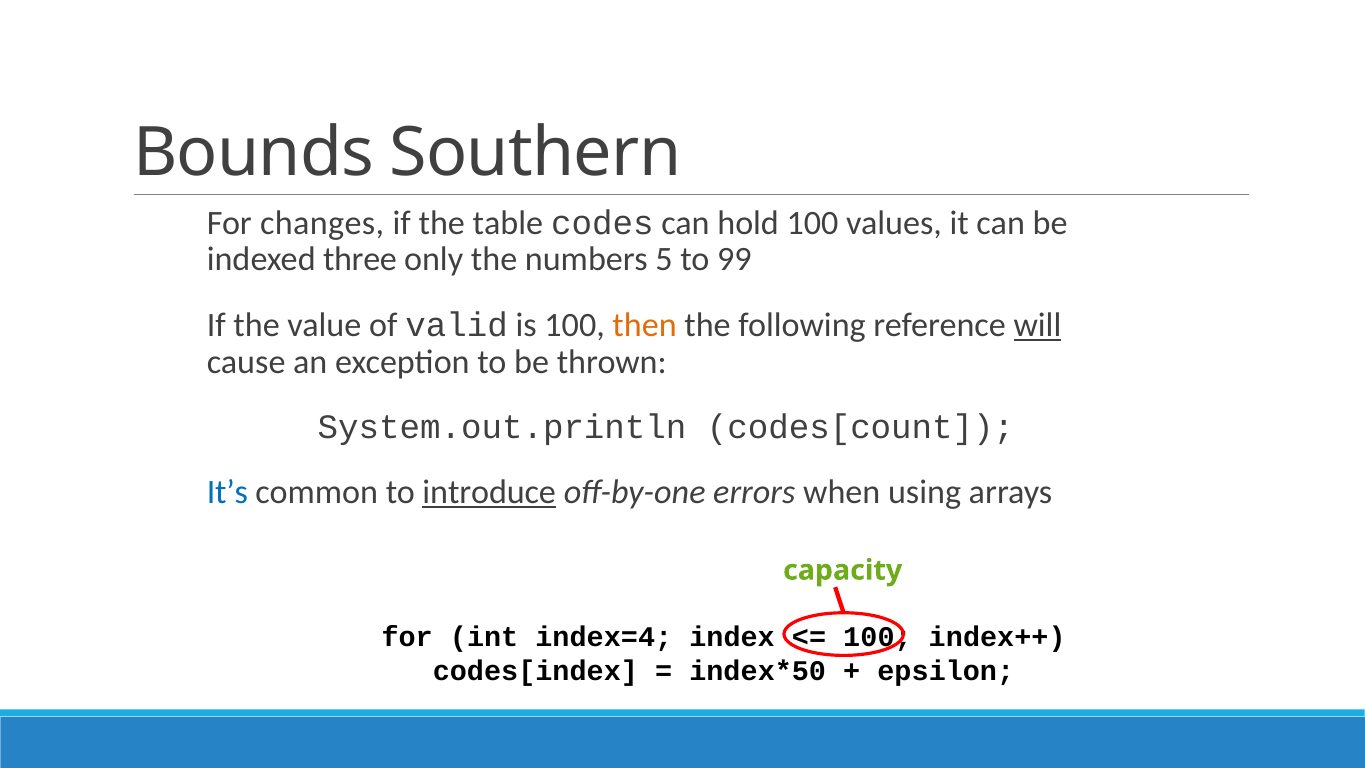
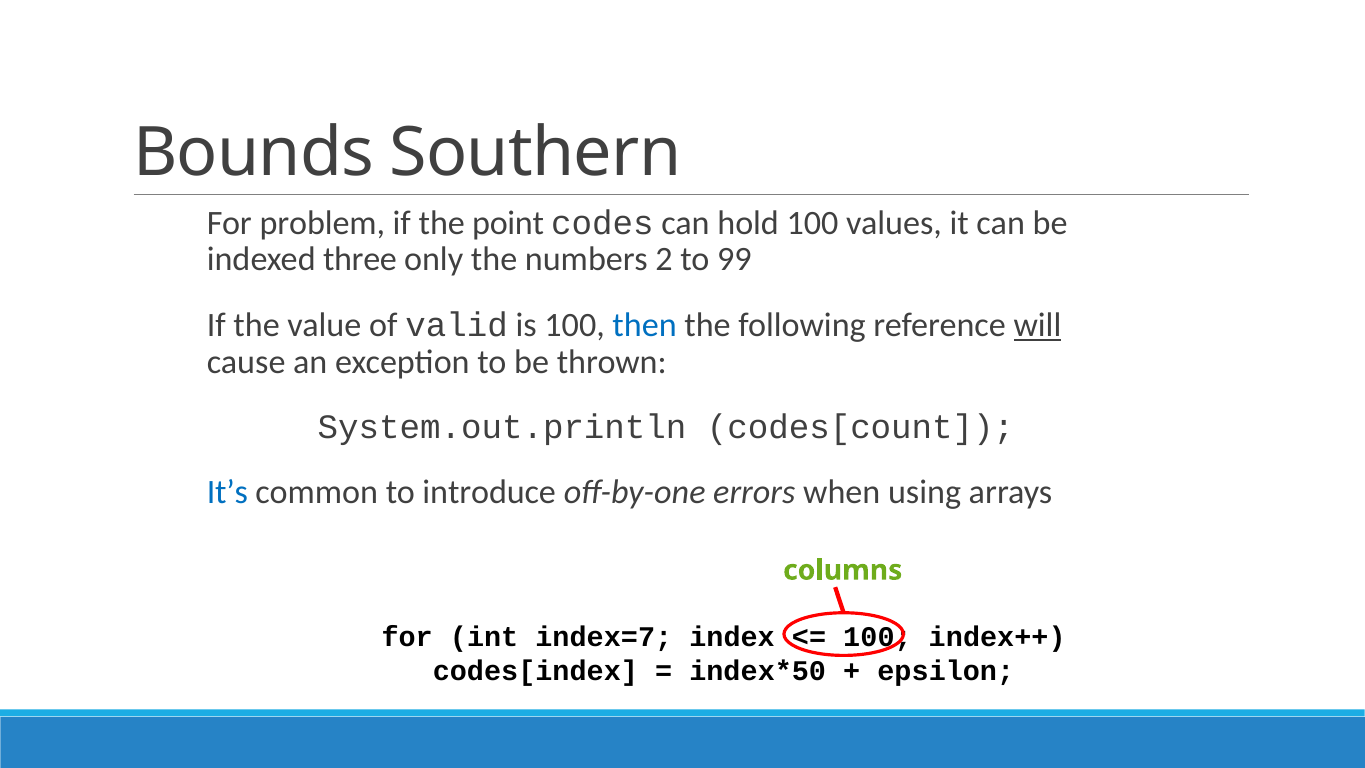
changes: changes -> problem
table: table -> point
5: 5 -> 2
then colour: orange -> blue
introduce underline: present -> none
capacity: capacity -> columns
index=4: index=4 -> index=7
